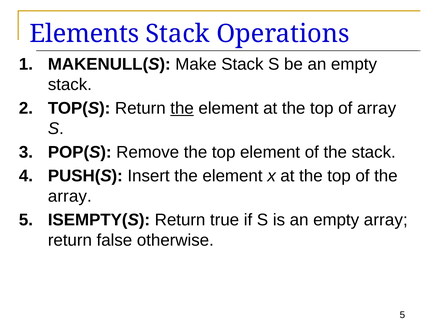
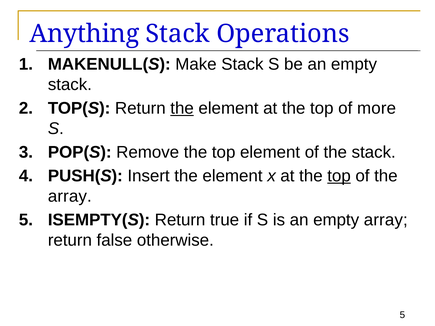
Elements: Elements -> Anything
of array: array -> more
top at (339, 176) underline: none -> present
